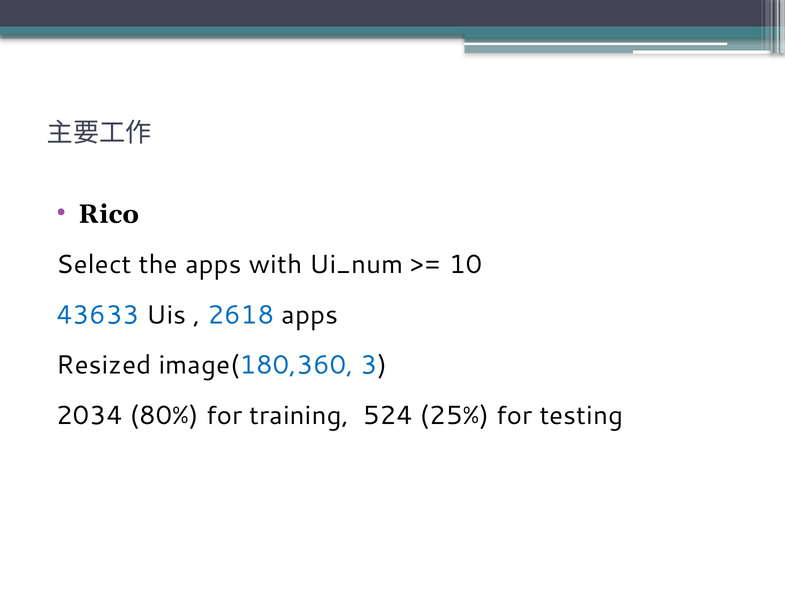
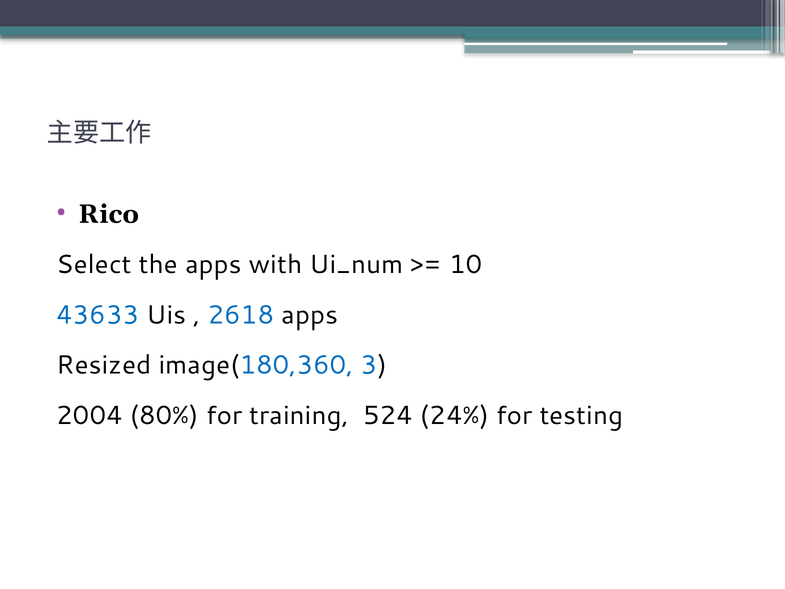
2034: 2034 -> 2004
25%: 25% -> 24%
